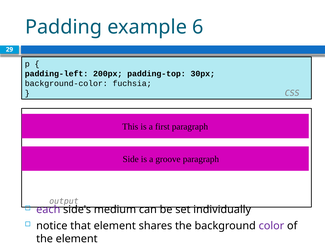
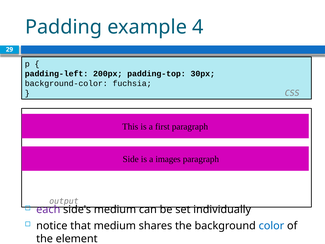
6: 6 -> 4
groove: groove -> images
that element: element -> medium
color colour: purple -> blue
